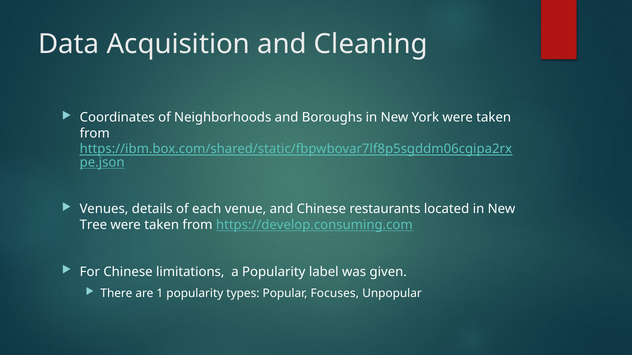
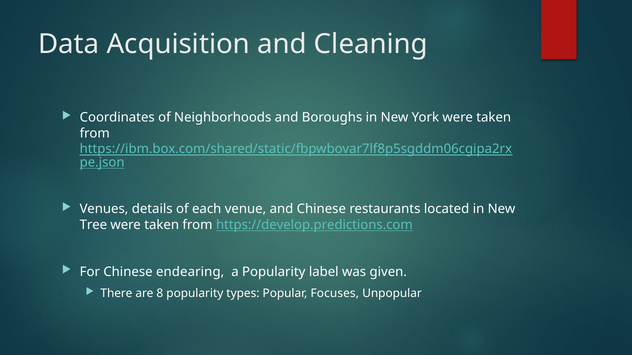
https://develop.consuming.com: https://develop.consuming.com -> https://develop.predictions.com
limitations: limitations -> endearing
1: 1 -> 8
